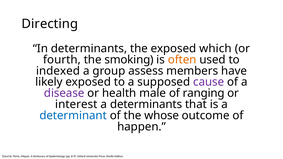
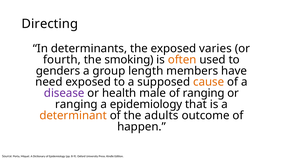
which: which -> varies
indexed: indexed -> genders
assess: assess -> length
likely: likely -> need
cause colour: purple -> orange
interest at (76, 104): interest -> ranging
a determinants: determinants -> epidemiology
determinant colour: blue -> orange
whose: whose -> adults
